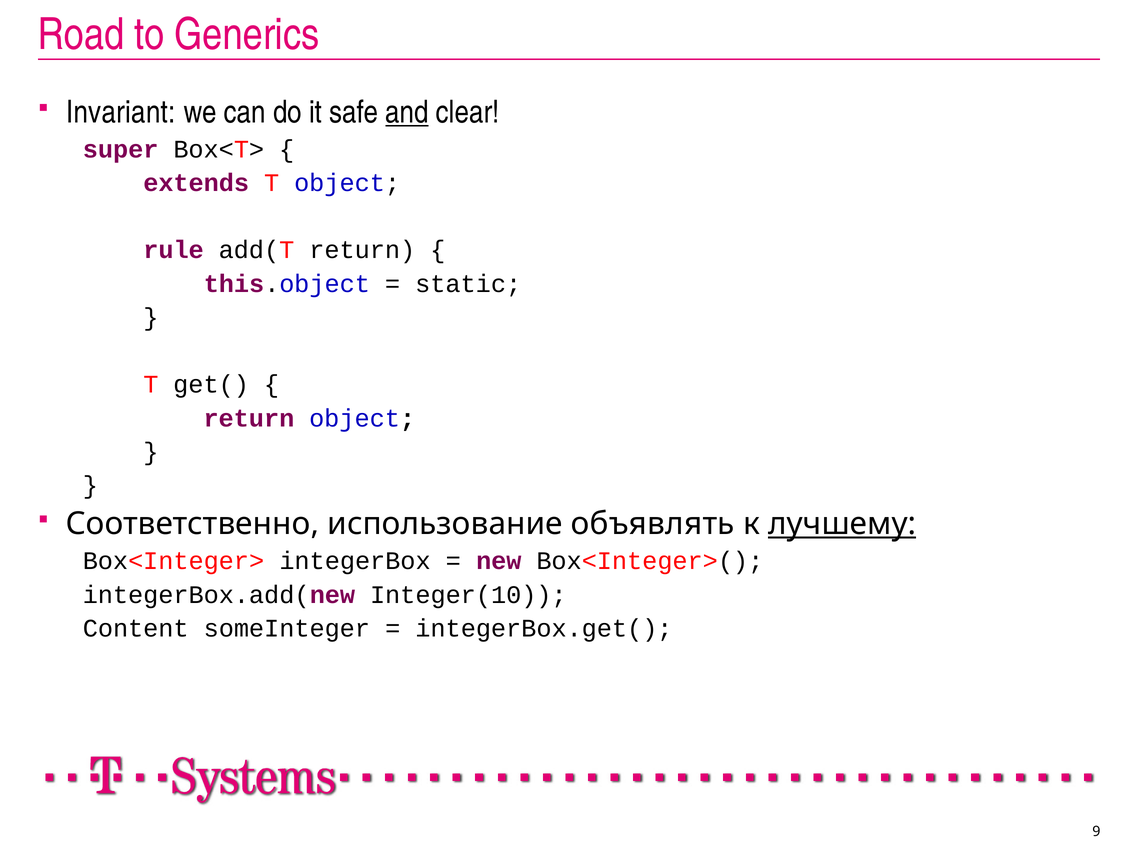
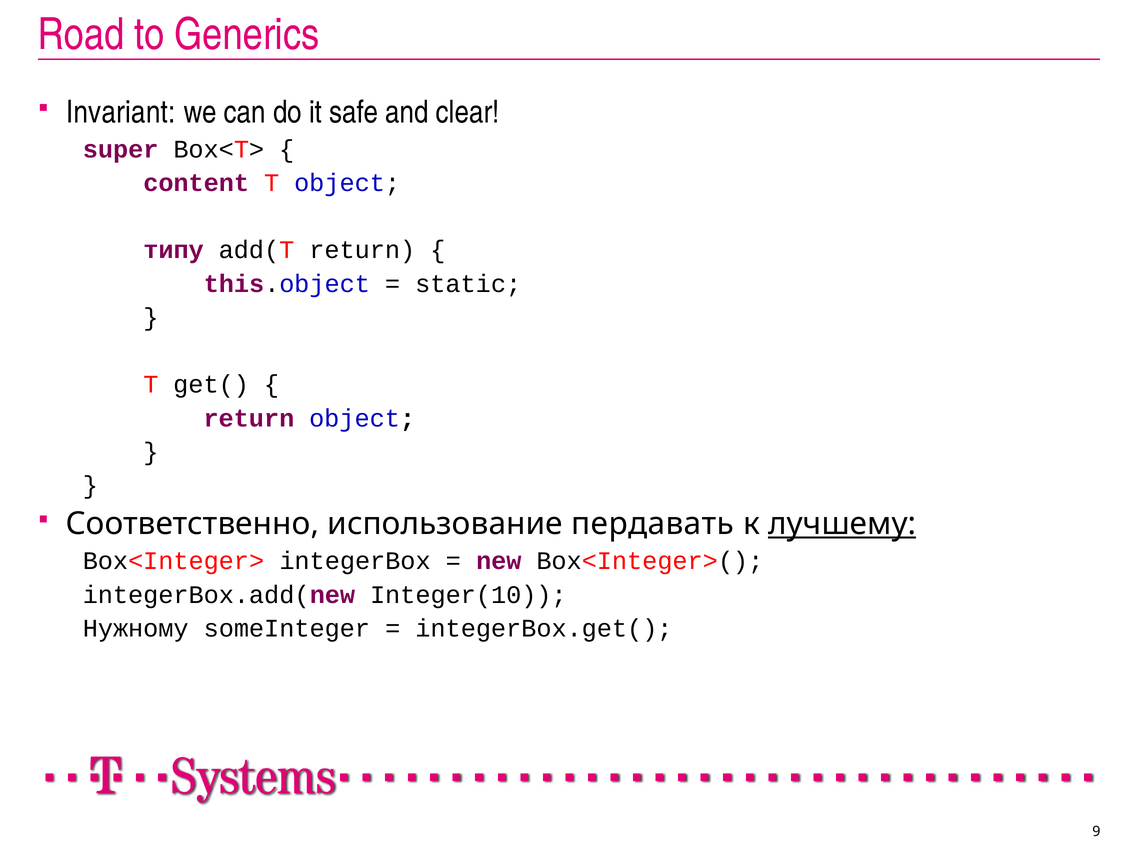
and underline: present -> none
extends: extends -> content
rule: rule -> типу
объявлять: объявлять -> пердавать
Content: Content -> Нужному
